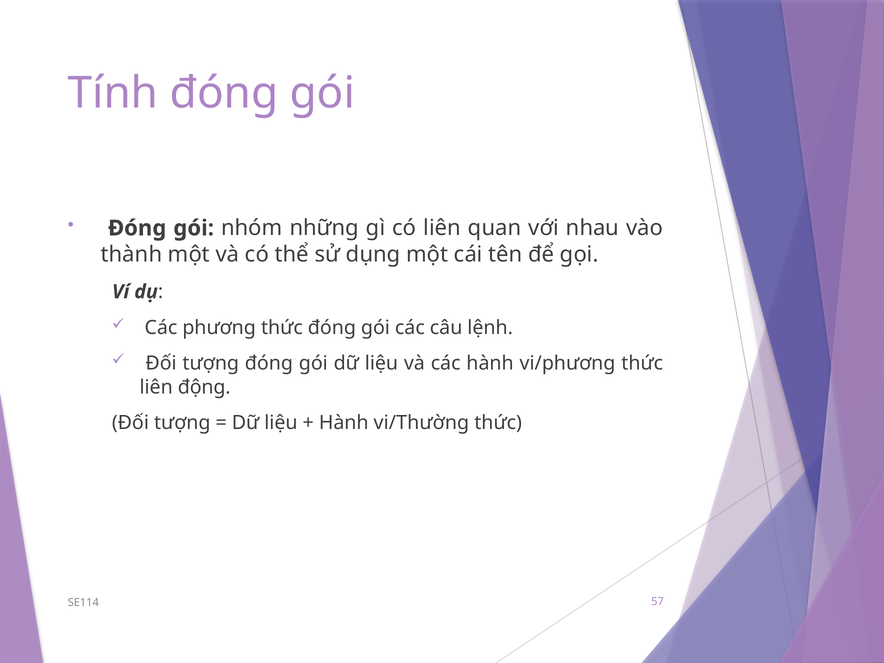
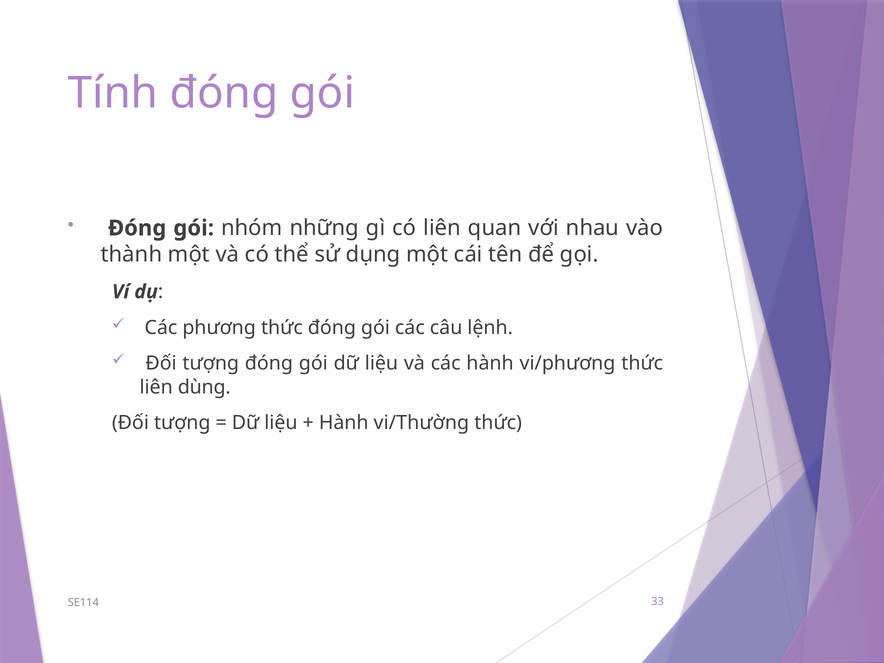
động: động -> dùng
57: 57 -> 33
